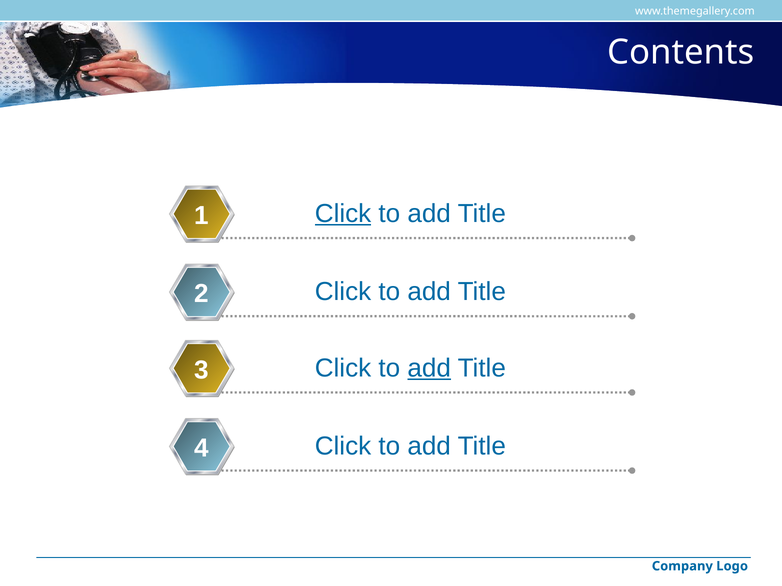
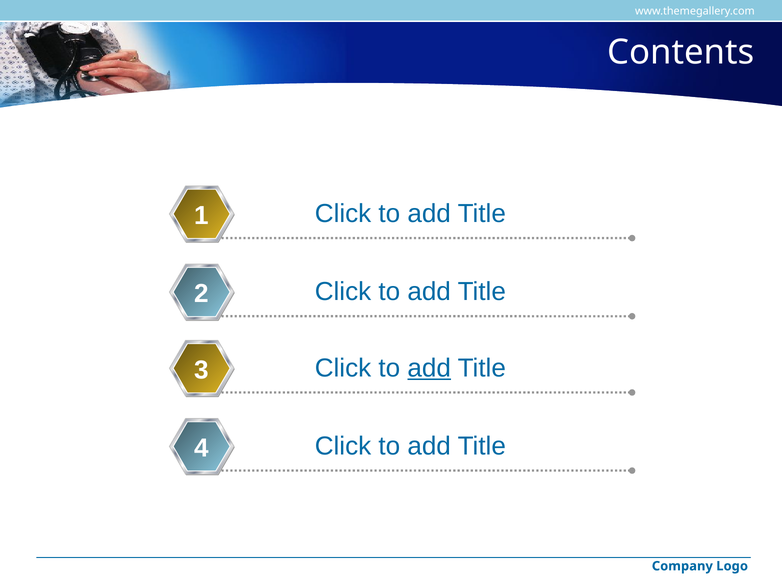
Click at (343, 214) underline: present -> none
